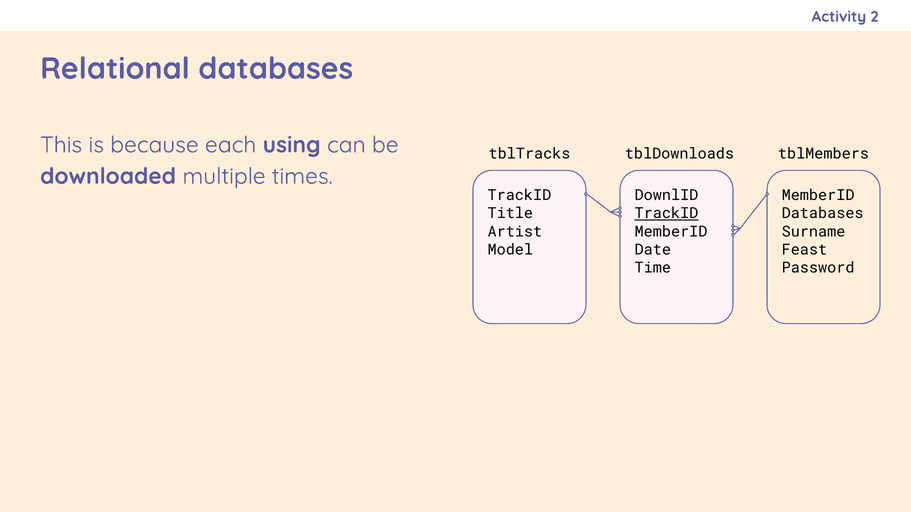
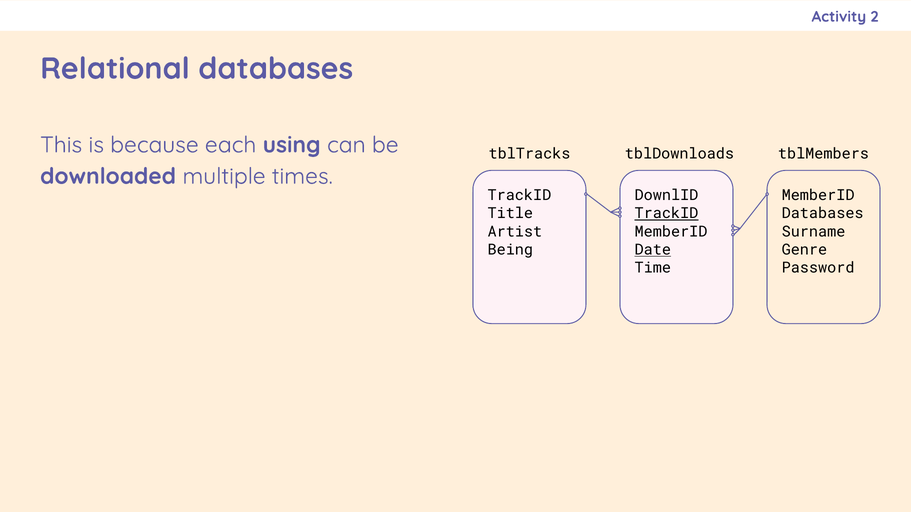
Model: Model -> Being
Date underline: none -> present
Feast: Feast -> Genre
